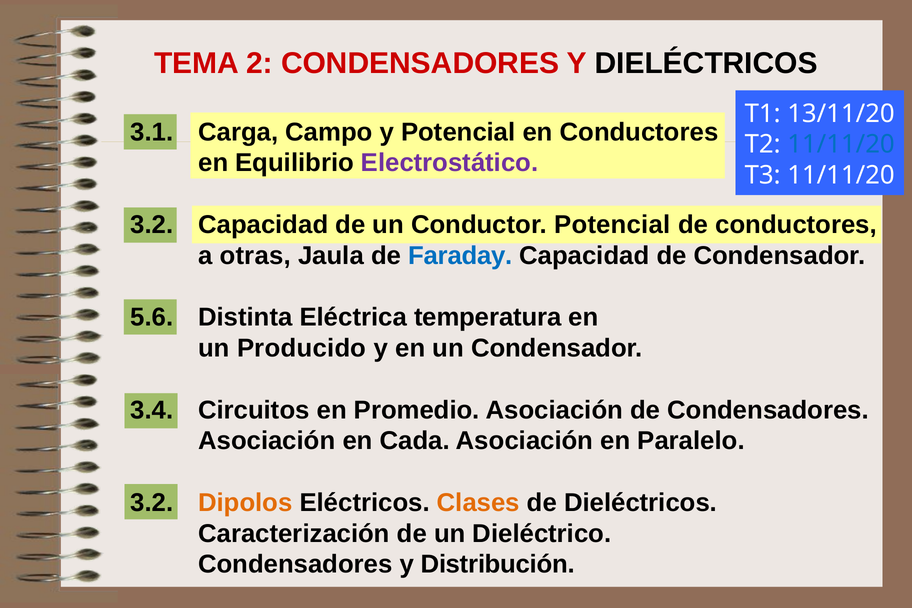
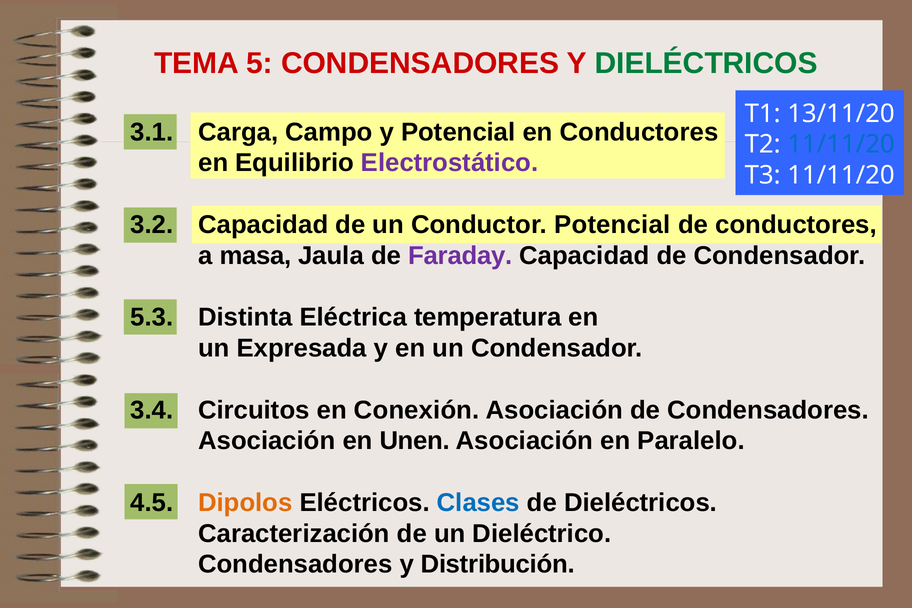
2: 2 -> 5
DIELÉCTRICOS at (706, 63) colour: black -> green
otras: otras -> masa
Faraday colour: blue -> purple
5.6: 5.6 -> 5.3
Producido: Producido -> Expresada
Promedio: Promedio -> Conexión
Cada: Cada -> Unen
3.2 at (152, 503): 3.2 -> 4.5
Clases colour: orange -> blue
